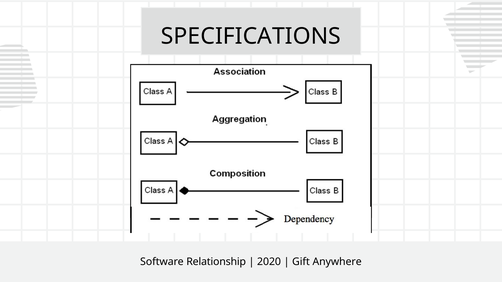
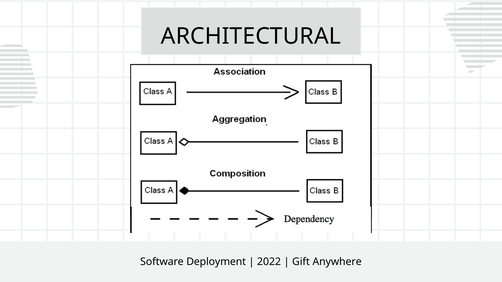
SPECIFICATIONS: SPECIFICATIONS -> ARCHITECTURAL
Relationship: Relationship -> Deployment
2020: 2020 -> 2022
